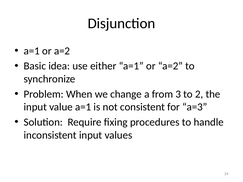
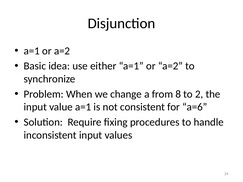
3: 3 -> 8
a=3: a=3 -> a=6
